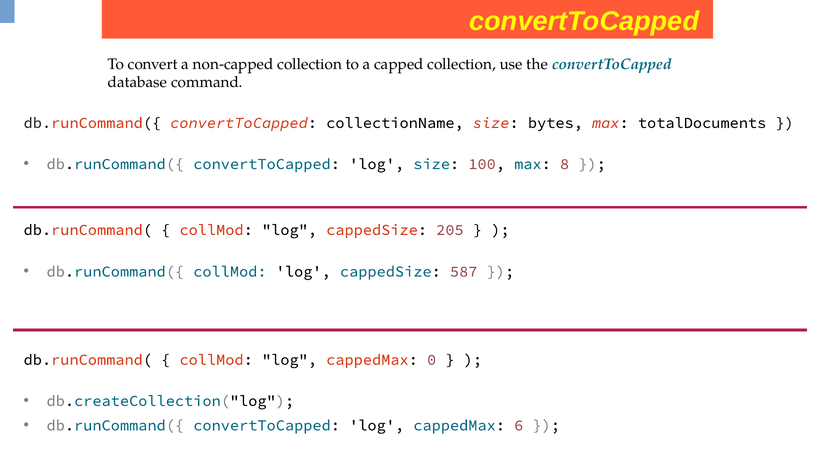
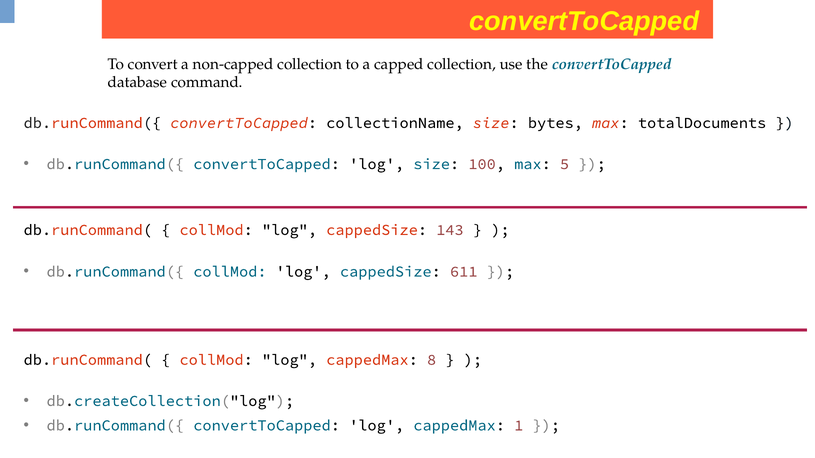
8: 8 -> 5
205: 205 -> 143
587: 587 -> 611
0: 0 -> 8
6: 6 -> 1
